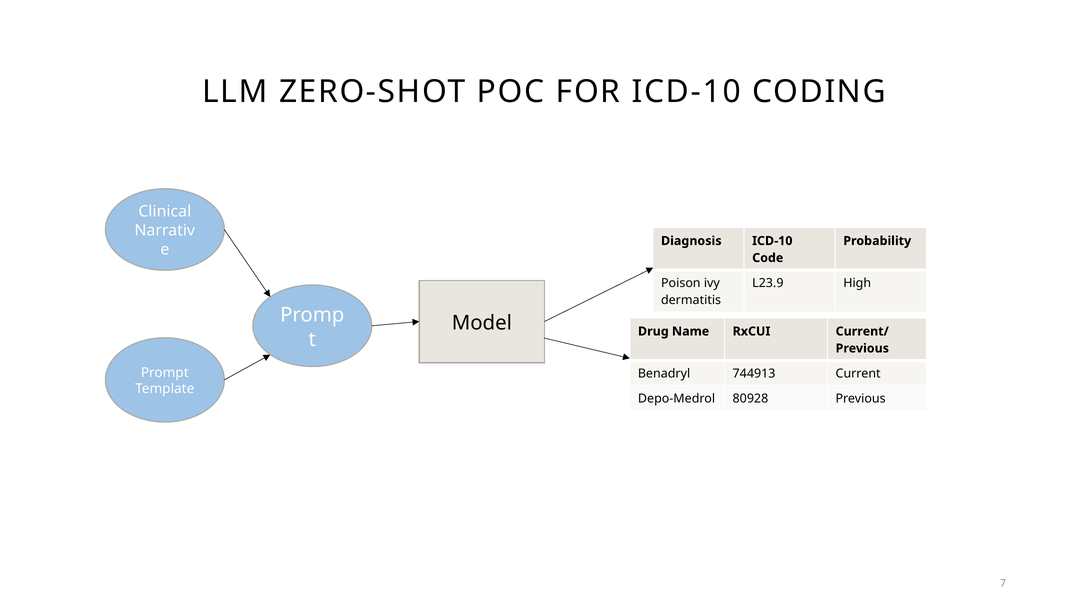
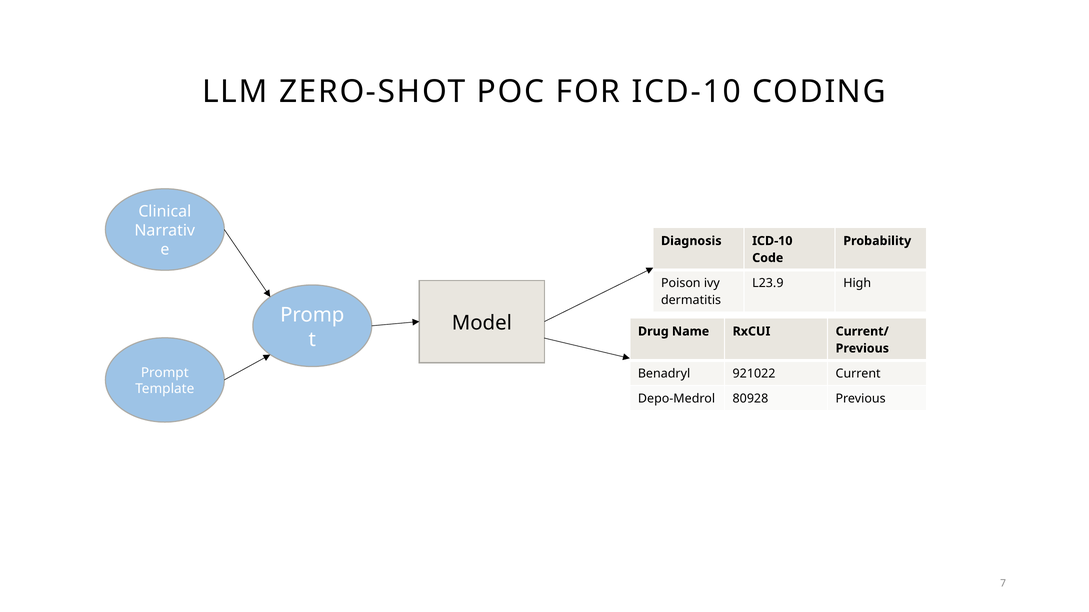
744913: 744913 -> 921022
